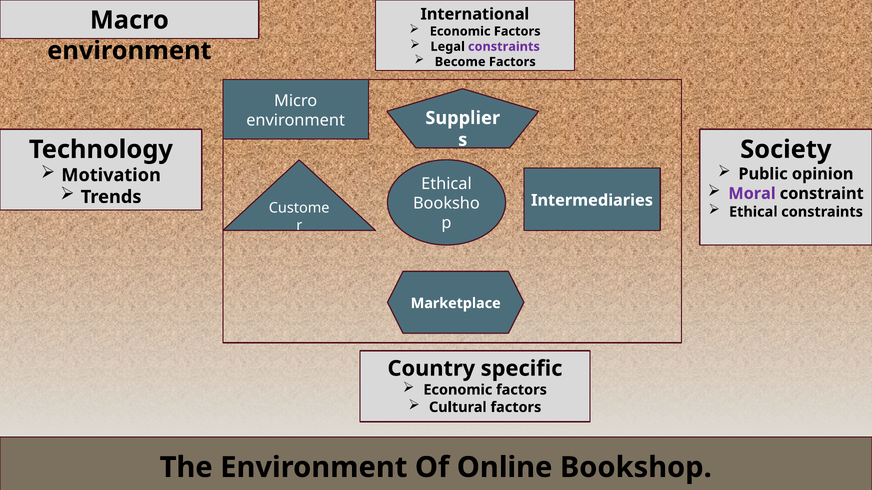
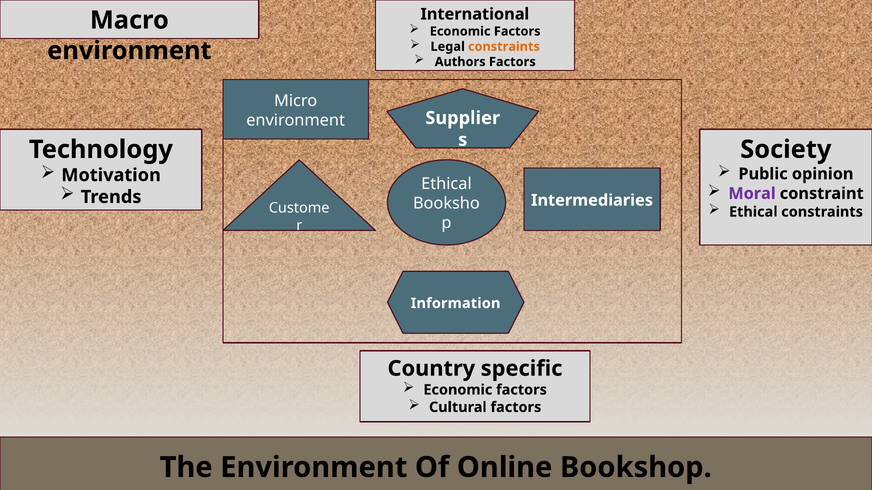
constraints at (504, 47) colour: purple -> orange
Become: Become -> Authors
Marketplace: Marketplace -> Information
